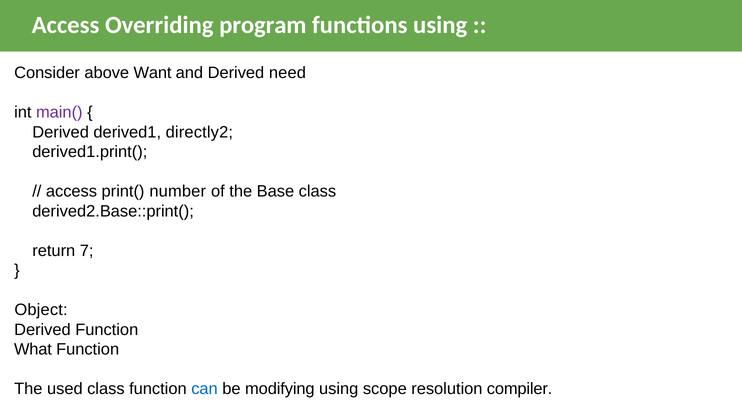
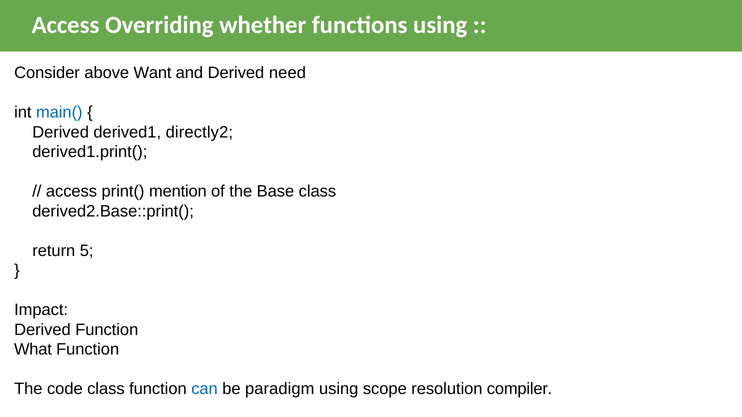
program: program -> whether
main( colour: purple -> blue
number: number -> mention
7: 7 -> 5
Object: Object -> Impact
used: used -> code
modifying: modifying -> paradigm
